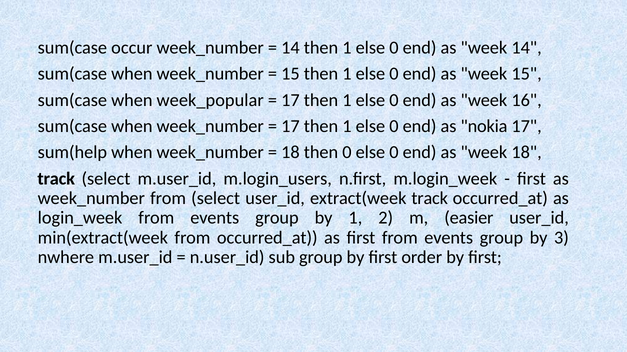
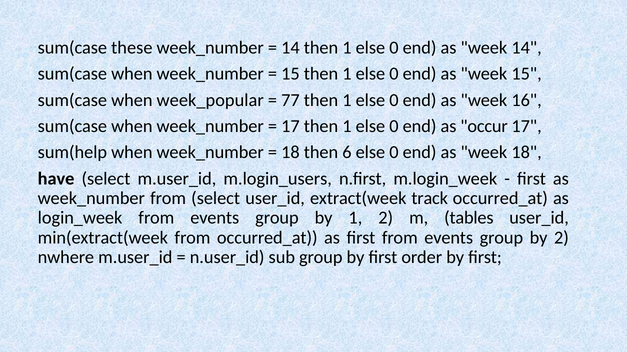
occur: occur -> these
17 at (290, 100): 17 -> 77
nokia: nokia -> occur
then 0: 0 -> 6
track at (56, 179): track -> have
easier: easier -> tables
by 3: 3 -> 2
